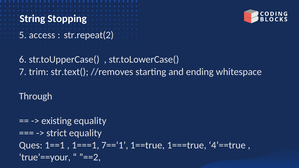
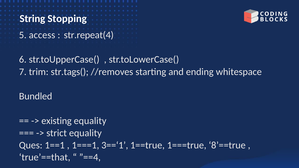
str.repeat(2: str.repeat(2 -> str.repeat(4
str.text(: str.text( -> str.tags(
Through: Through -> Bundled
7==‘1: 7==‘1 -> 3==‘1
4’==true: 4’==true -> 8’==true
true’==your: true’==your -> true’==that
”==2: ”==2 -> ”==4
